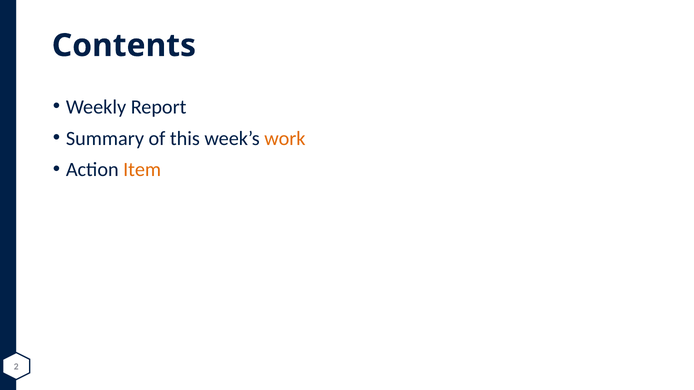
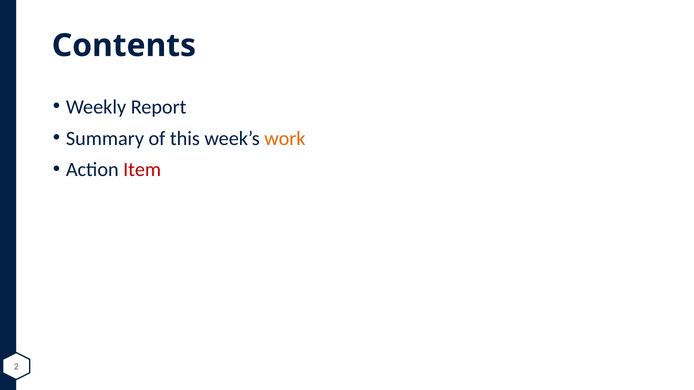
Item colour: orange -> red
